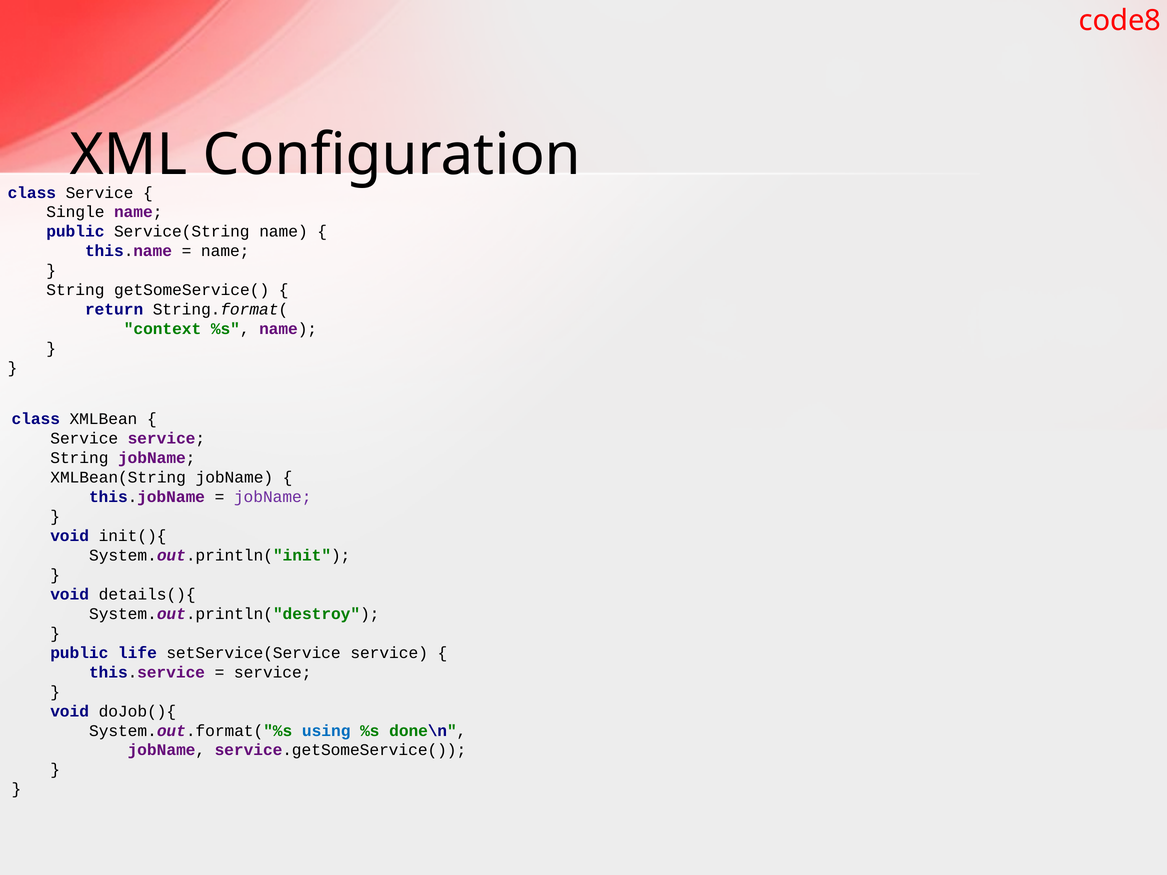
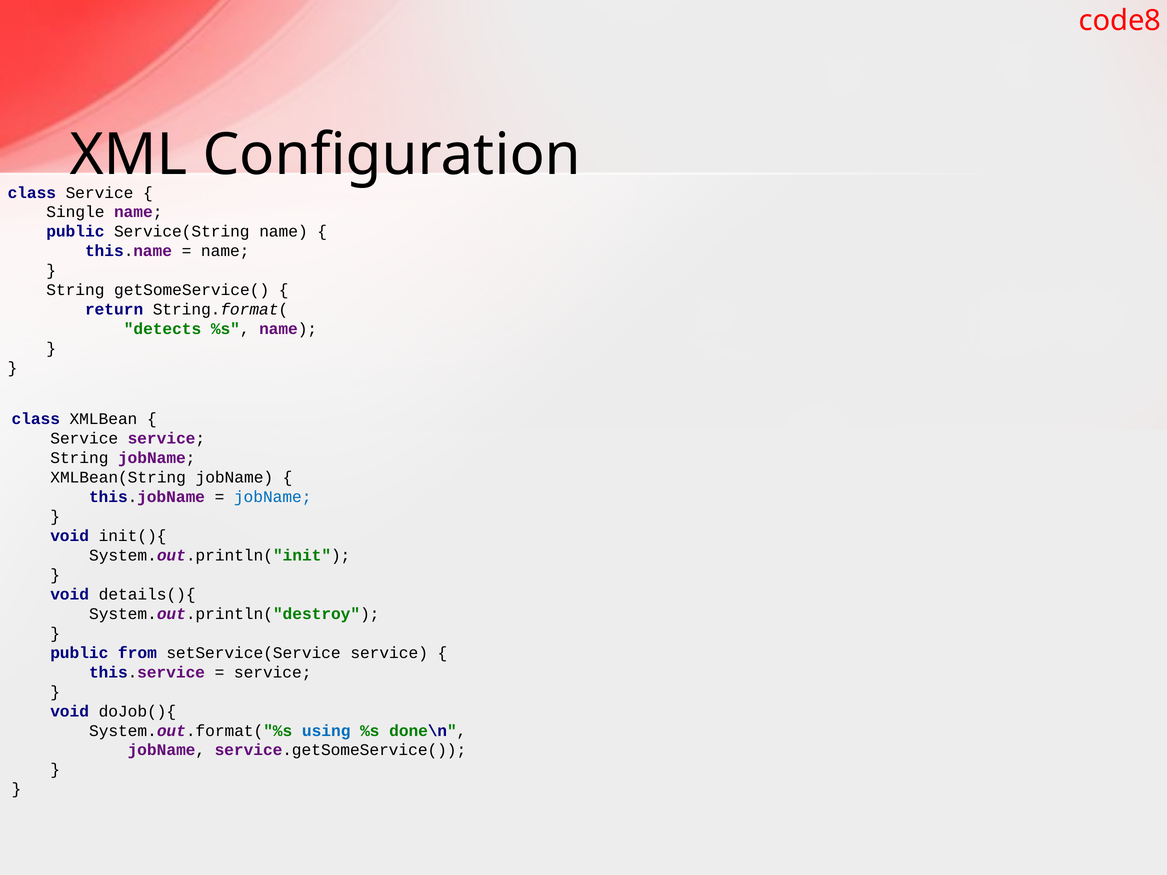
context: context -> detects
jobName at (273, 497) colour: purple -> blue
life: life -> from
